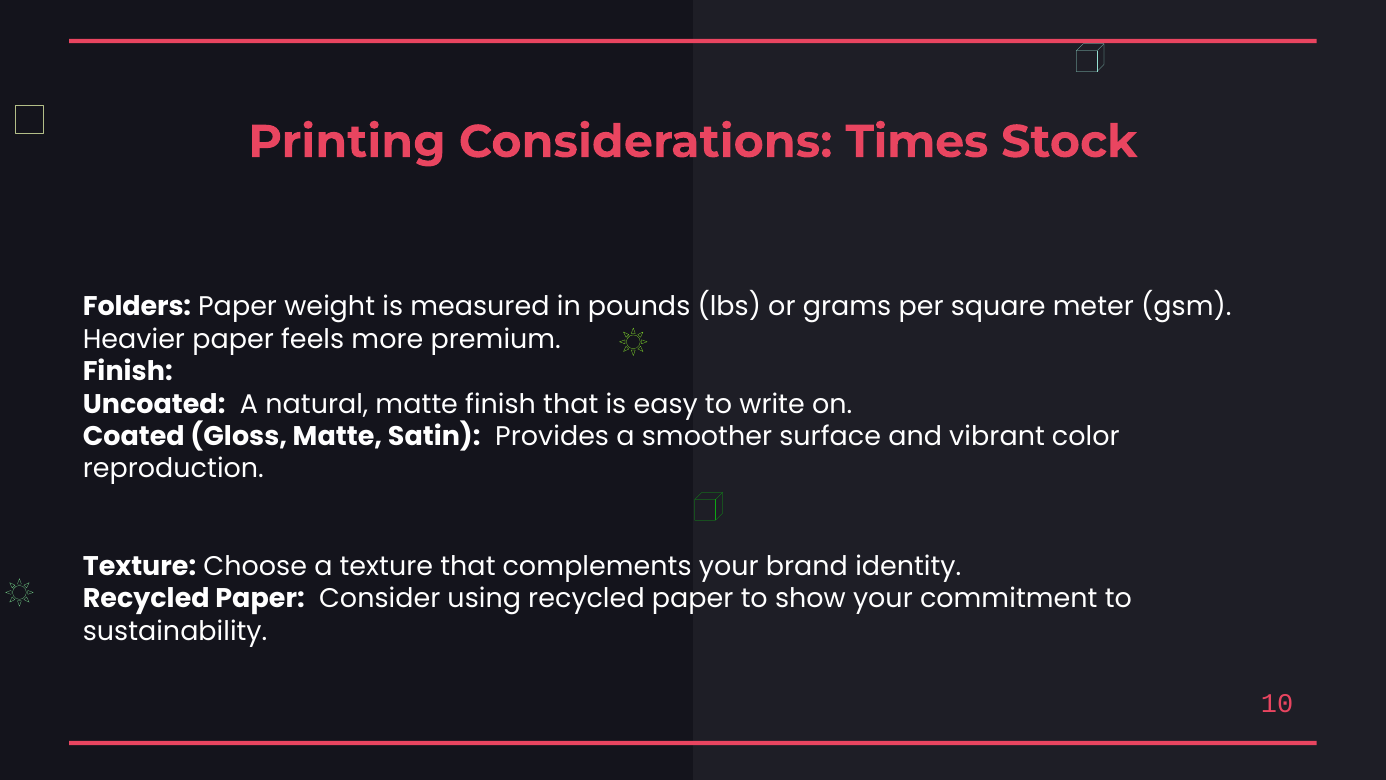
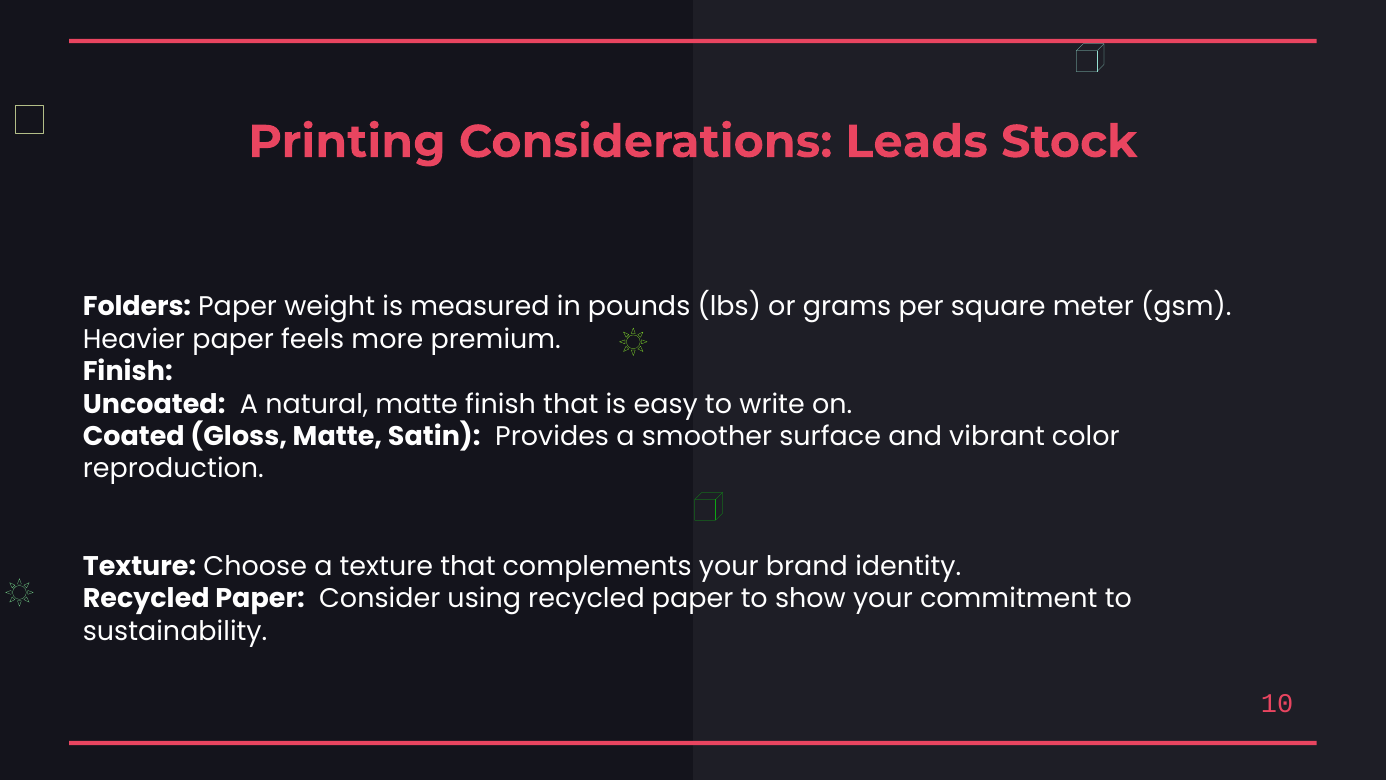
Times: Times -> Leads
